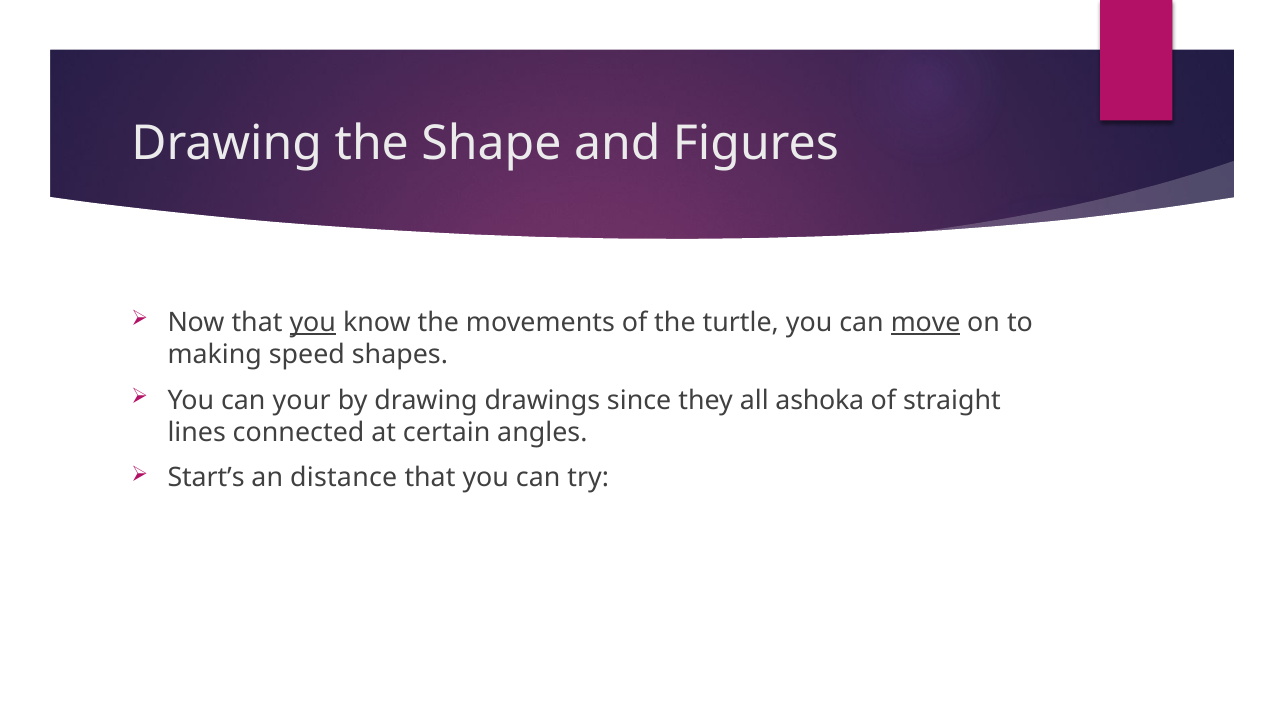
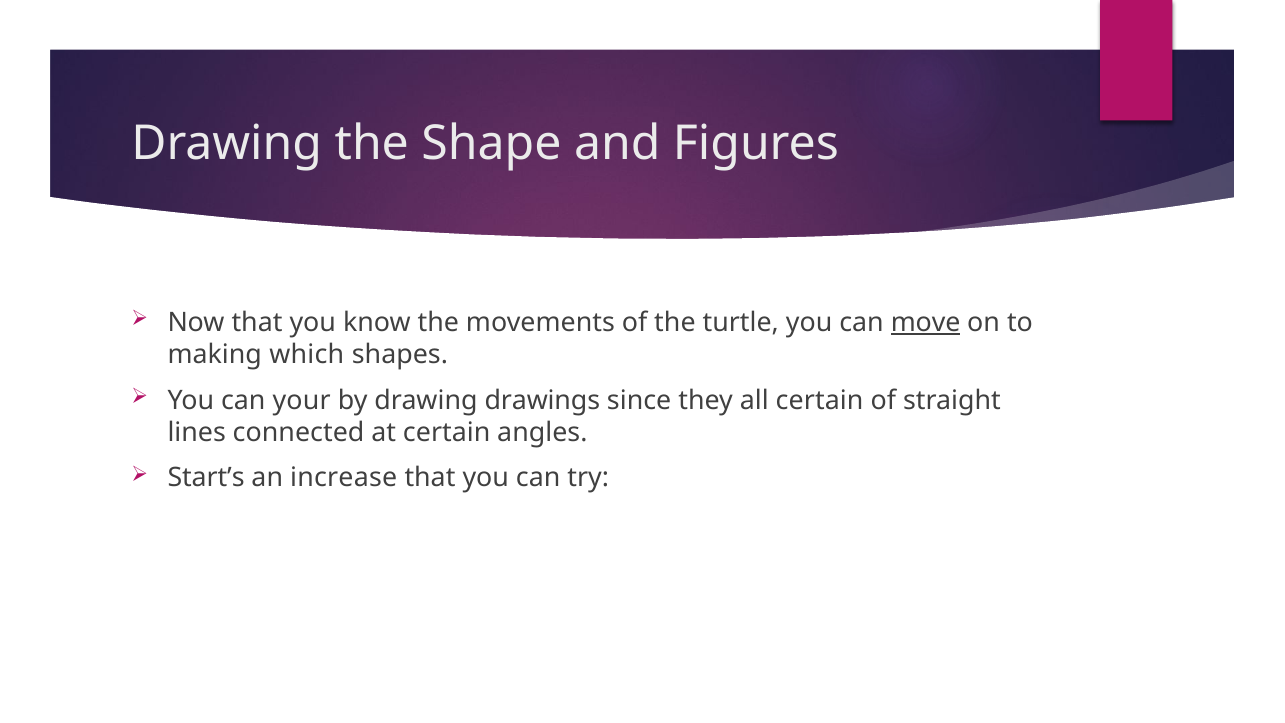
you at (313, 322) underline: present -> none
speed: speed -> which
all ashoka: ashoka -> certain
distance: distance -> increase
